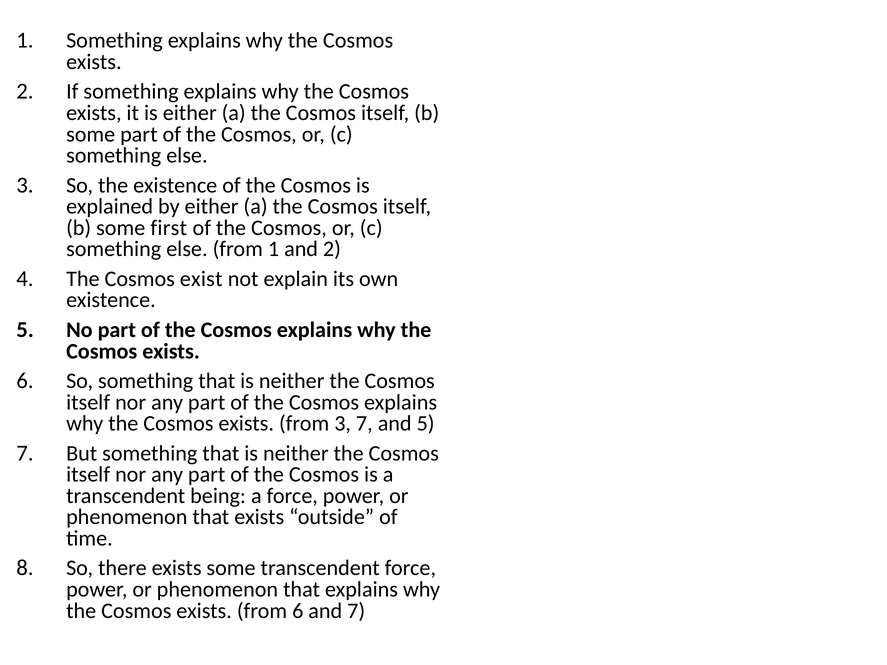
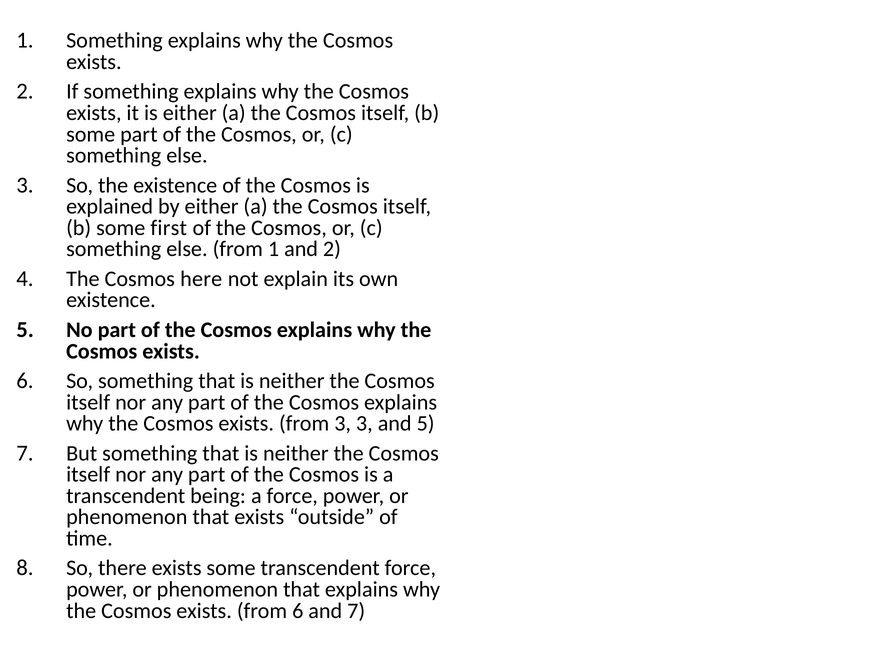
exist: exist -> here
3 7: 7 -> 3
